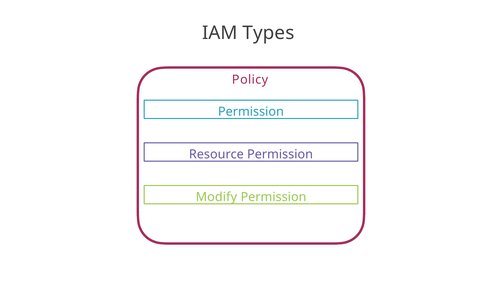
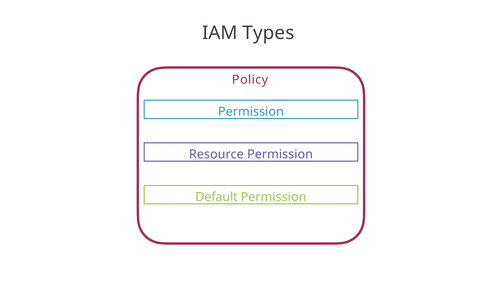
Modify: Modify -> Default
